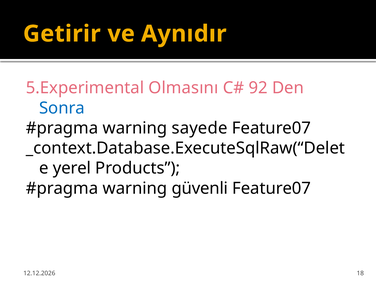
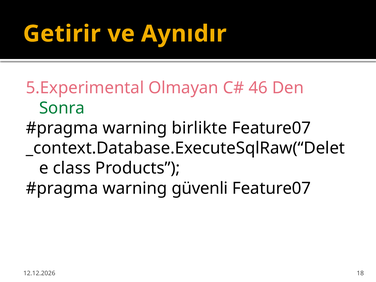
Olmasını: Olmasını -> Olmayan
92: 92 -> 46
Sonra colour: blue -> green
sayede: sayede -> birlikte
yerel: yerel -> class
